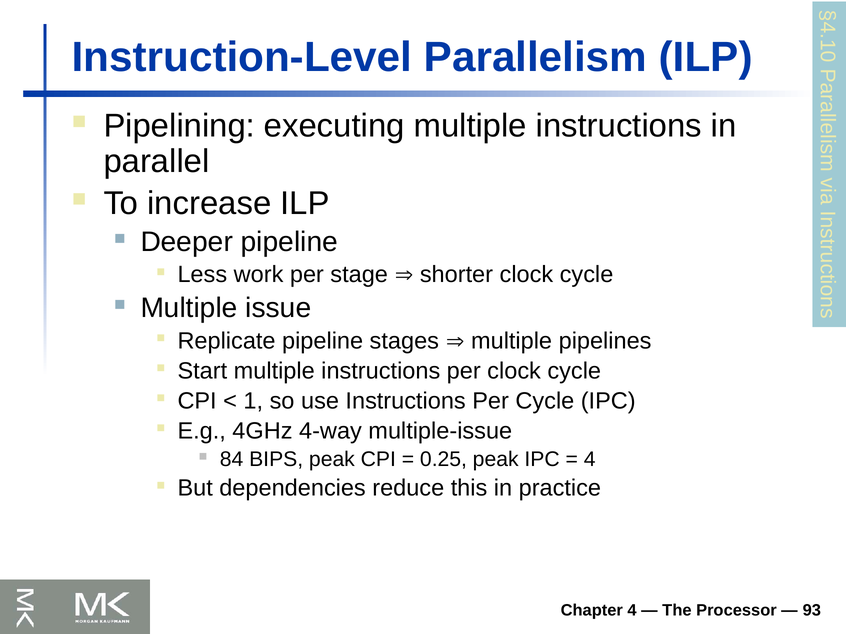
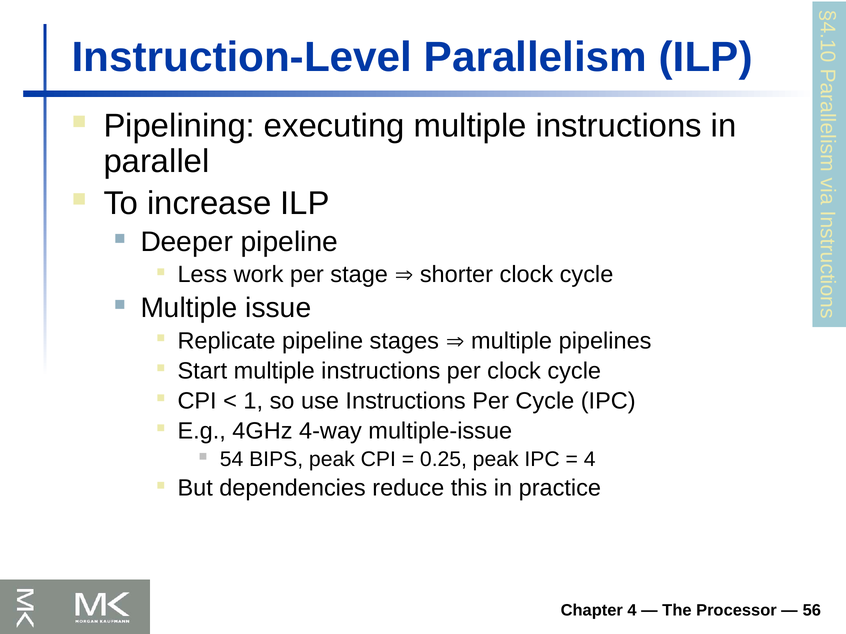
84: 84 -> 54
93: 93 -> 56
